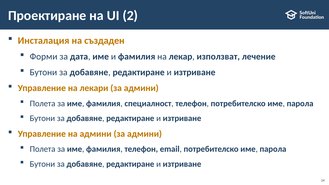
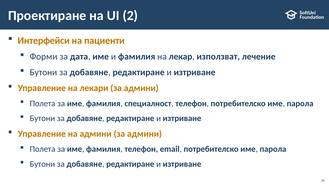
Инсталация: Инсталация -> Интерфейси
създаден: създаден -> пациенти
